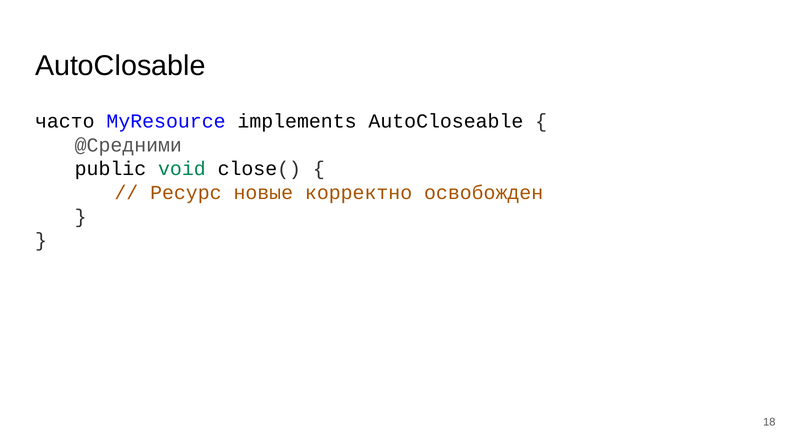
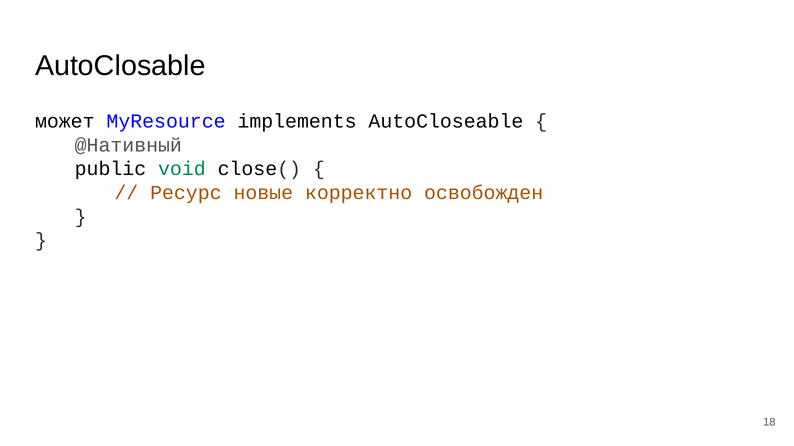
часто: часто -> может
@Средними: @Средними -> @Нативный
